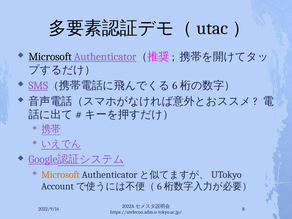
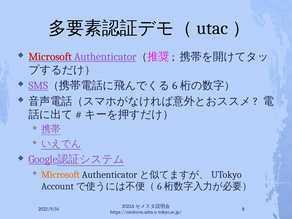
Microsoft at (50, 57) colour: black -> red
